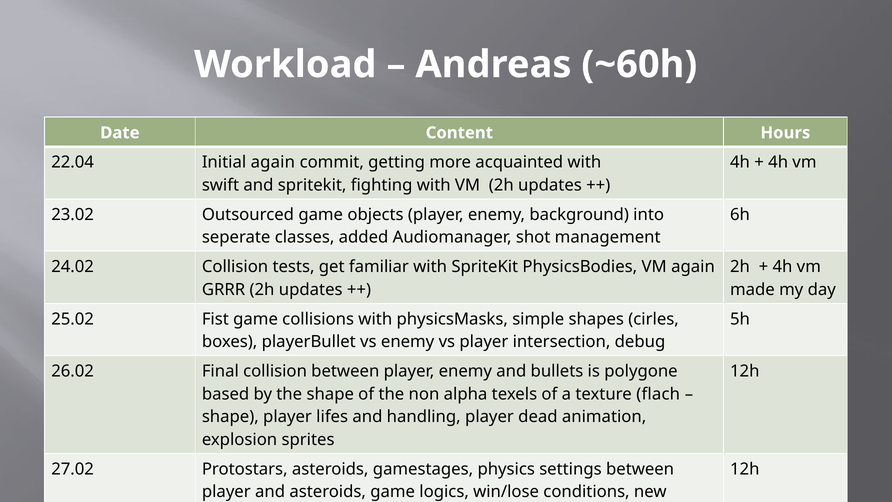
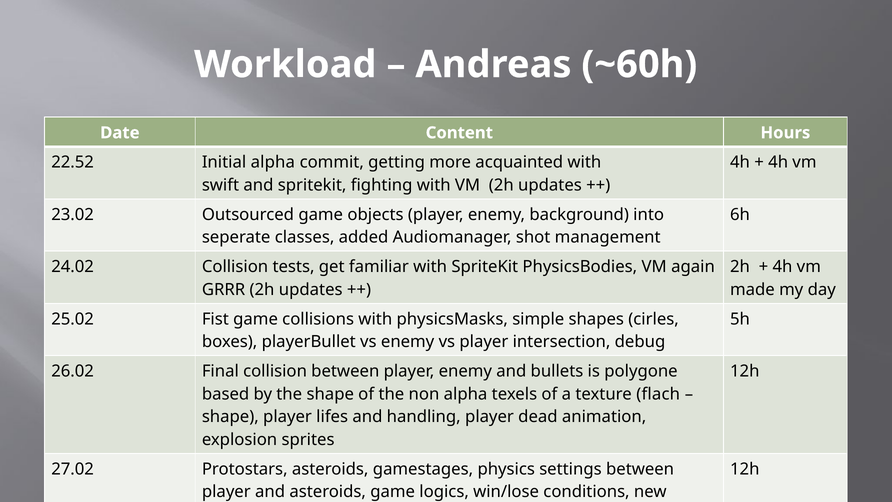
22.04: 22.04 -> 22.52
Initial again: again -> alpha
